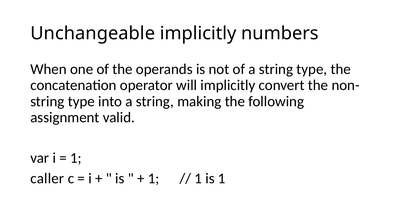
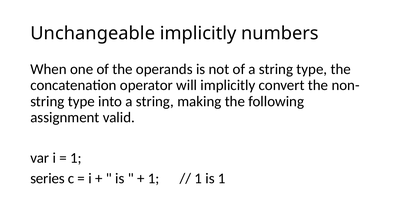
caller: caller -> series
